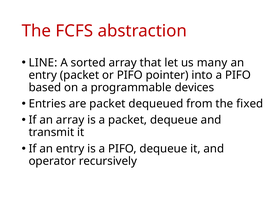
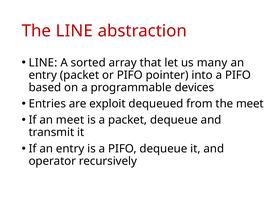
The FCFS: FCFS -> LINE
are packet: packet -> exploit
the fixed: fixed -> meet
an array: array -> meet
